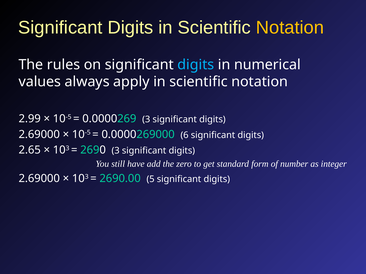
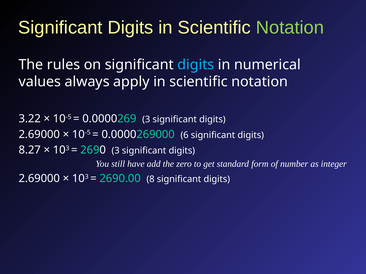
Notation at (290, 28) colour: yellow -> light green
2.99: 2.99 -> 3.22
2.65: 2.65 -> 8.27
5: 5 -> 8
